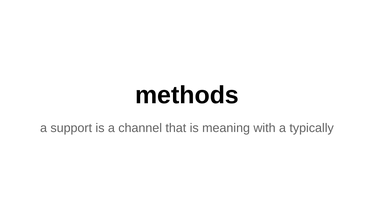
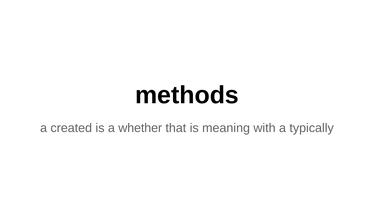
support: support -> created
channel: channel -> whether
